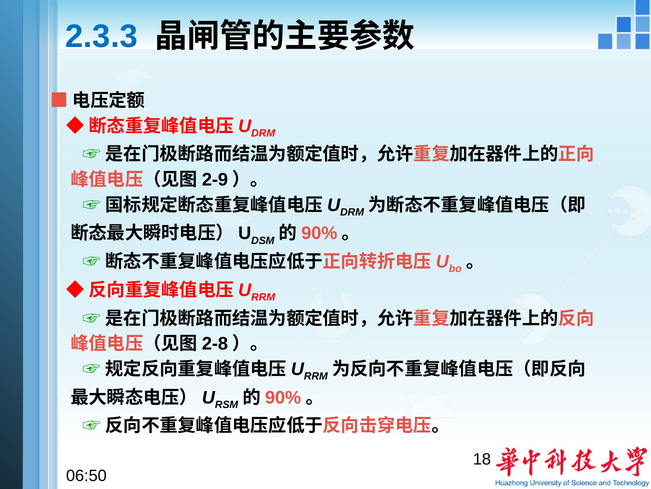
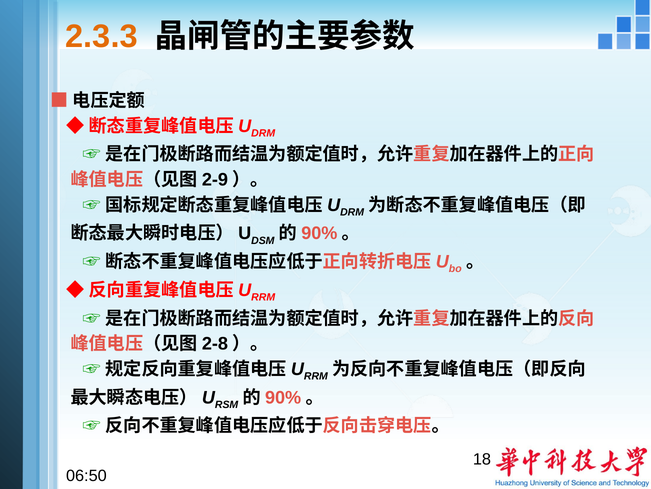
2.3.3 colour: blue -> orange
